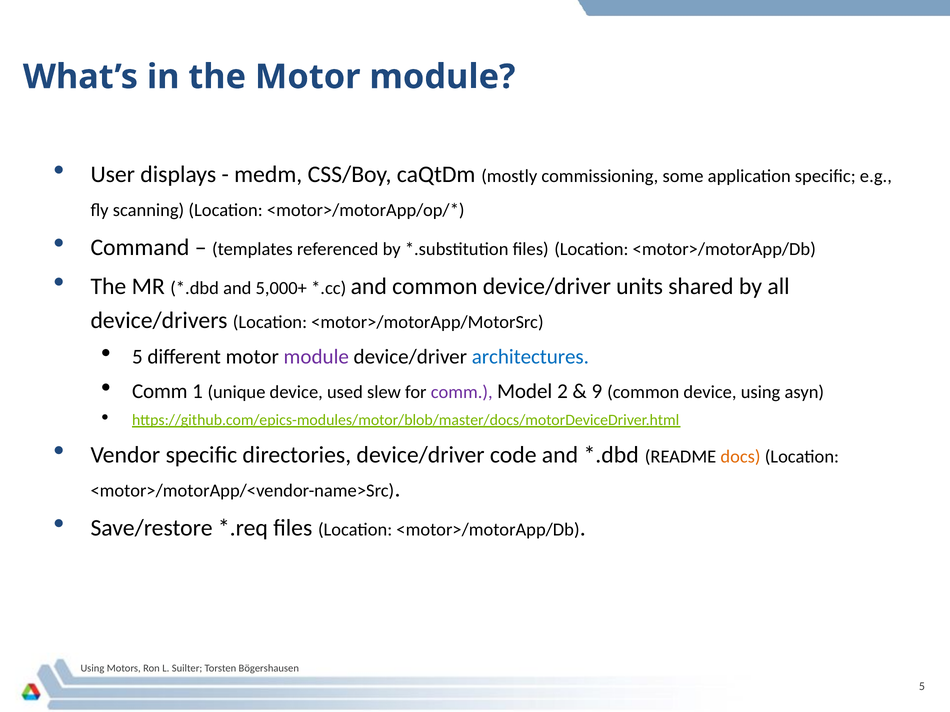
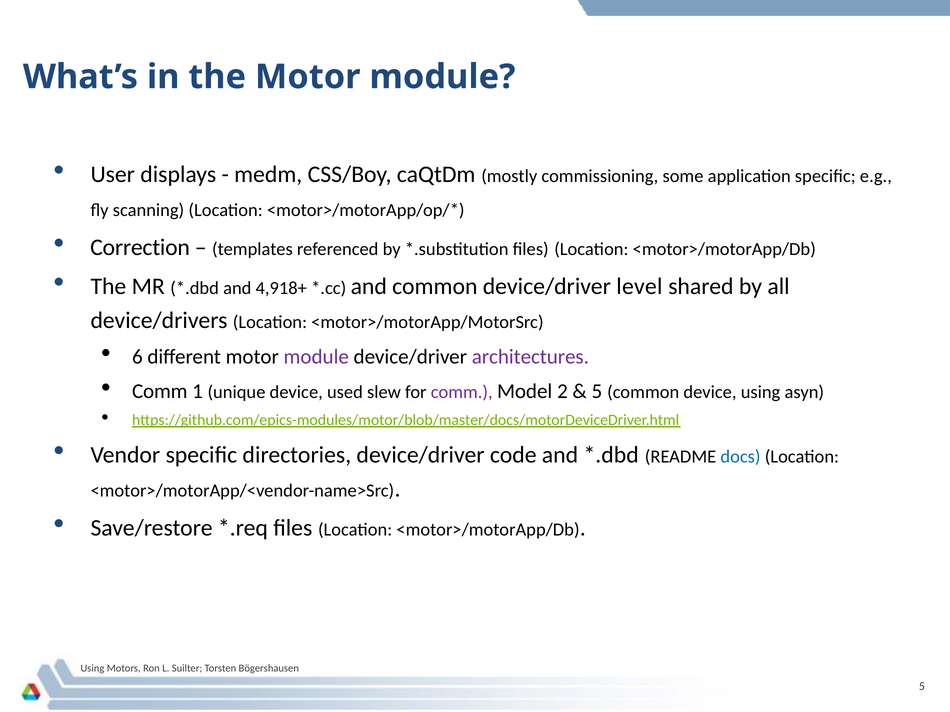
Command: Command -> Correction
5,000+: 5,000+ -> 4,918+
units: units -> level
5 at (137, 357): 5 -> 6
architectures colour: blue -> purple
9 at (597, 391): 9 -> 5
docs colour: orange -> blue
